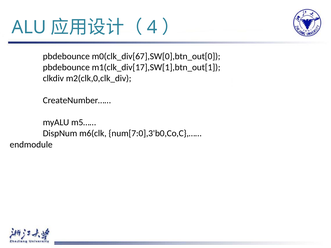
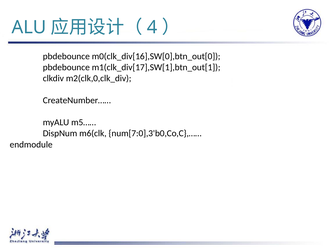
m0(clk_div[67],SW[0],btn_out[0: m0(clk_div[67],SW[0],btn_out[0 -> m0(clk_div[16],SW[0],btn_out[0
